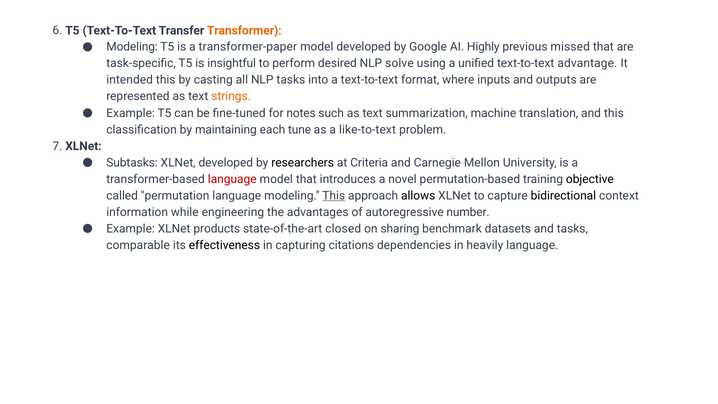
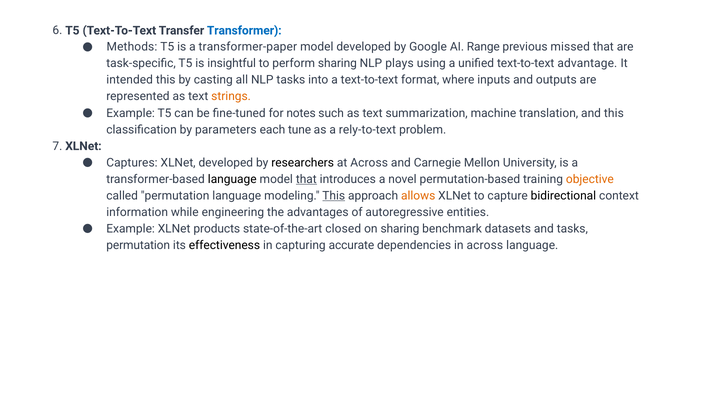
Transformer colour: orange -> blue
Modeling at (132, 47): Modeling -> Methods
Highly: Highly -> Range
perform desired: desired -> sharing
solve: solve -> plays
maintaining: maintaining -> parameters
like-to-text: like-to-text -> rely-to-text
Subtasks: Subtasks -> Captures
at Criteria: Criteria -> Across
language at (232, 179) colour: red -> black
that at (306, 179) underline: none -> present
objective colour: black -> orange
allows colour: black -> orange
number: number -> entities
comparable at (138, 245): comparable -> permutation
citations: citations -> accurate
in heavily: heavily -> across
